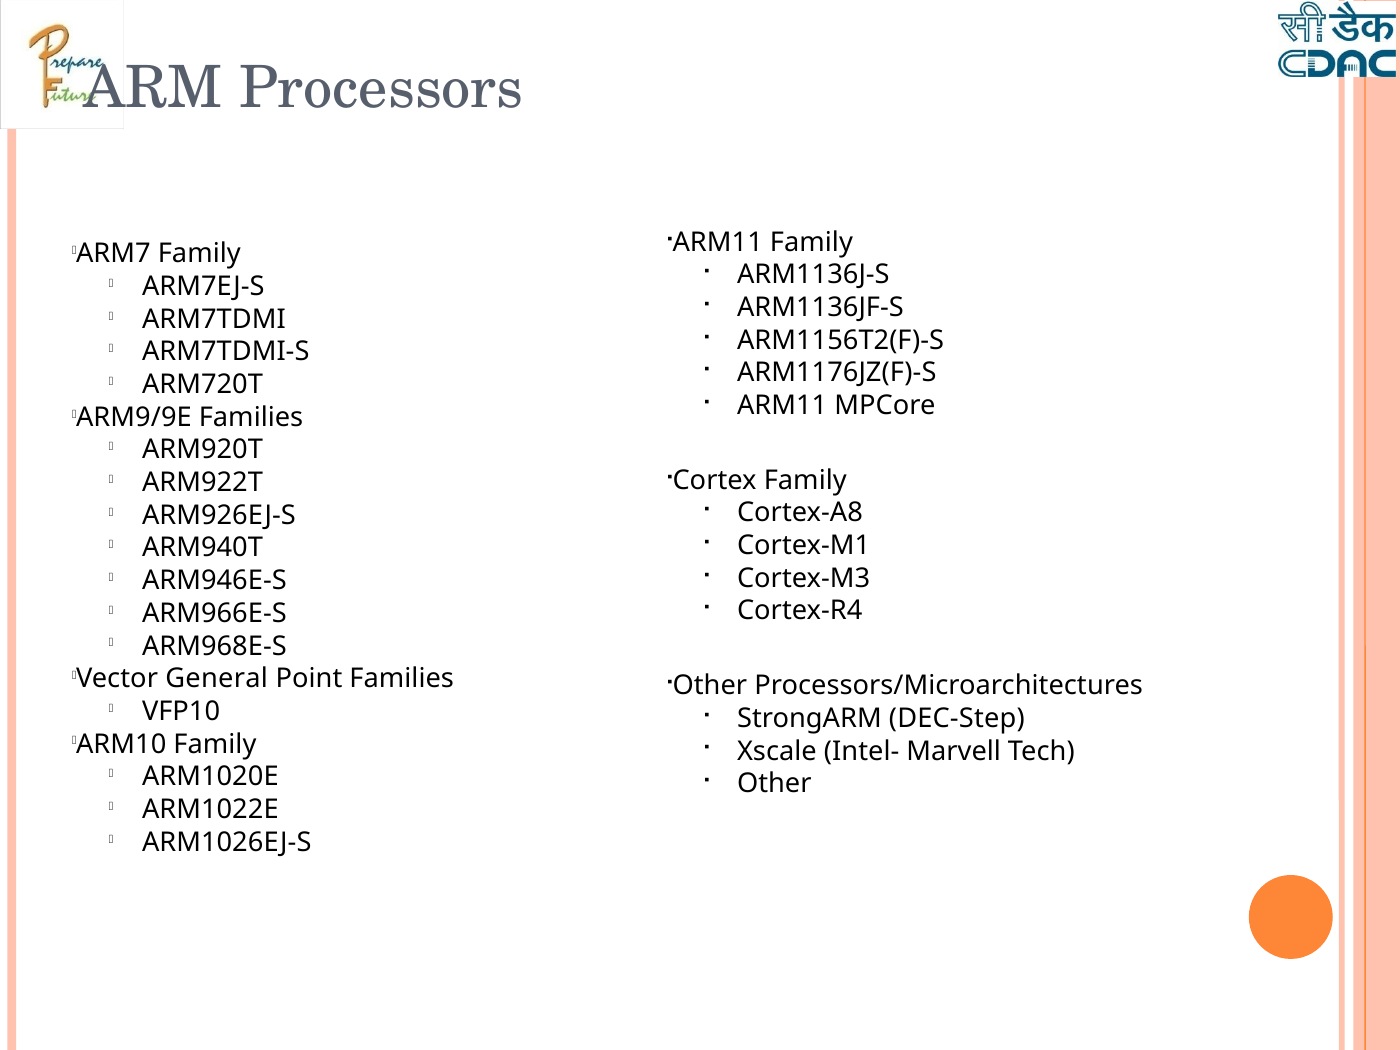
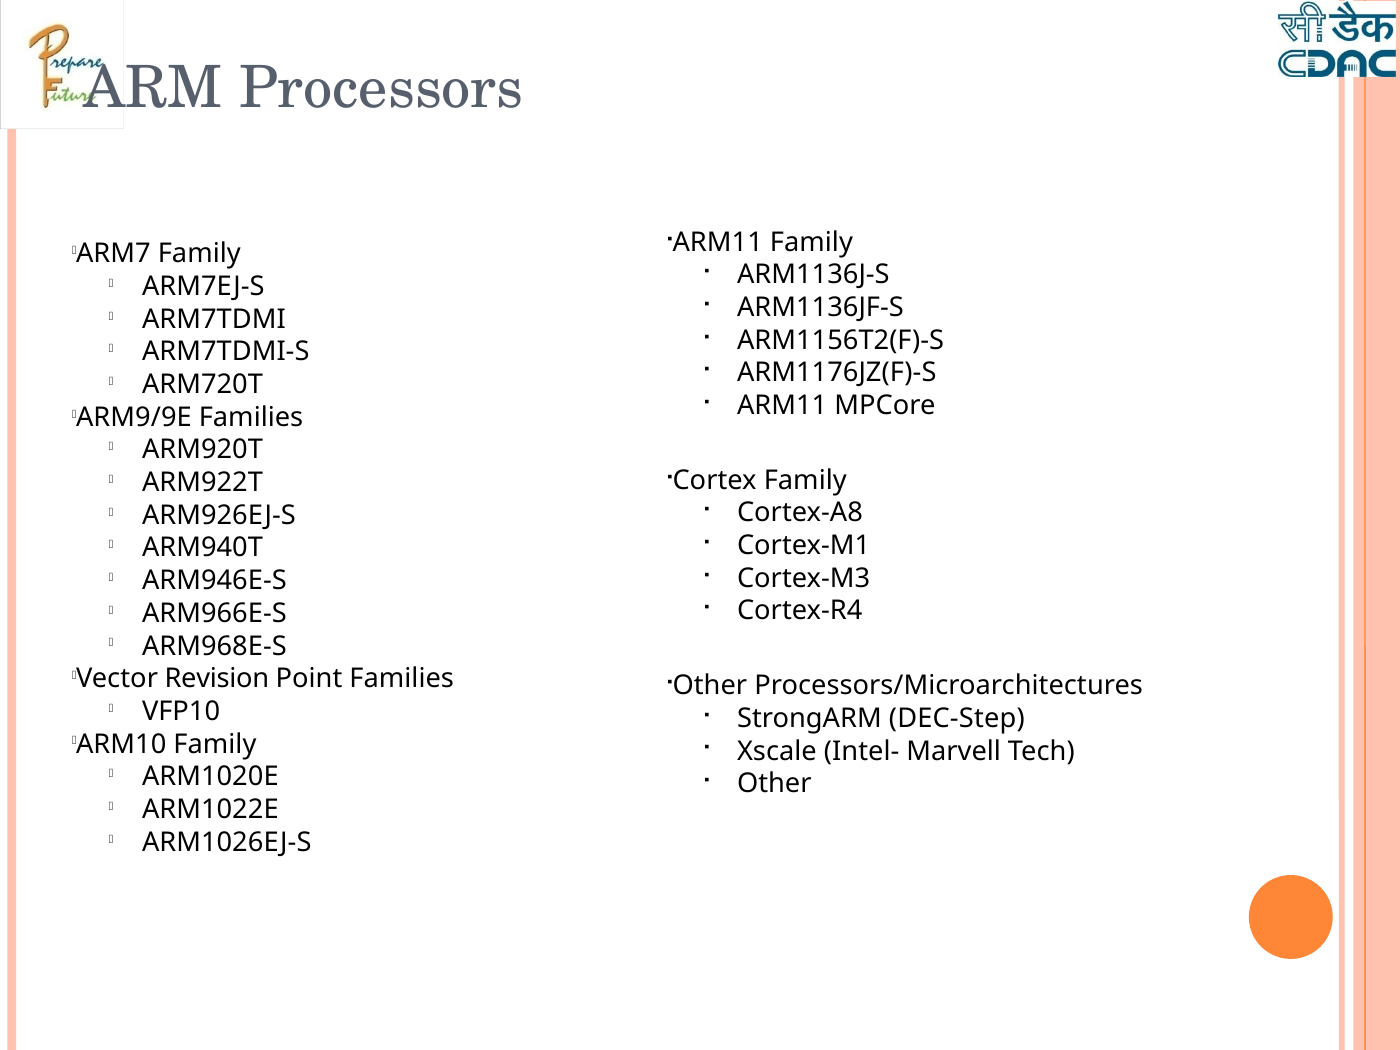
General: General -> Revision
